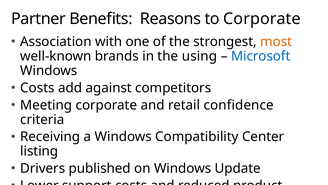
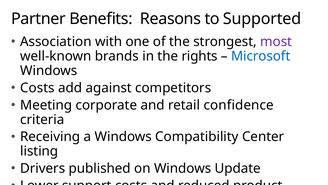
to Corporate: Corporate -> Supported
most colour: orange -> purple
using: using -> rights
